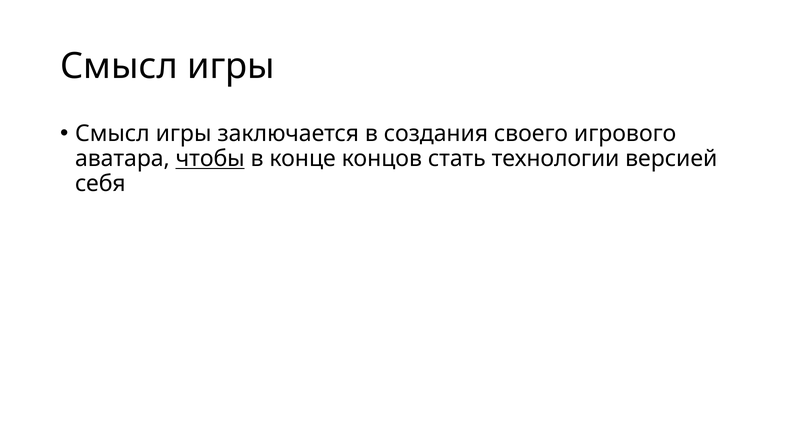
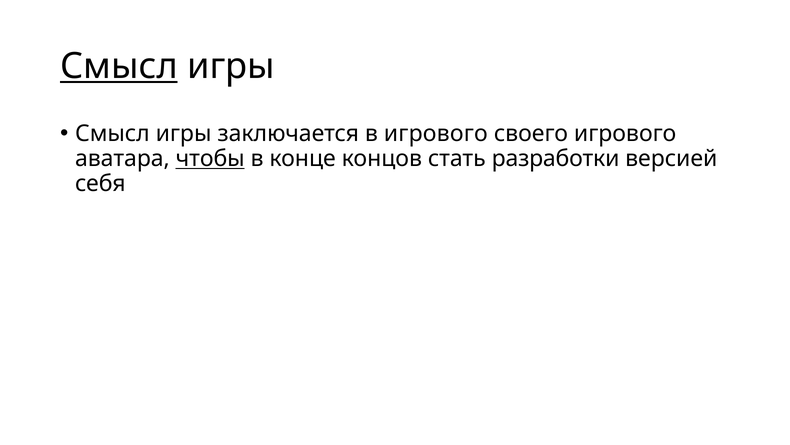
Смысл at (119, 66) underline: none -> present
в создания: создания -> игрового
технологии: технологии -> разработки
